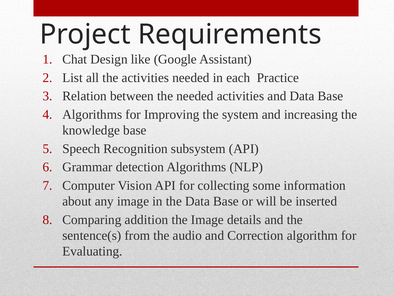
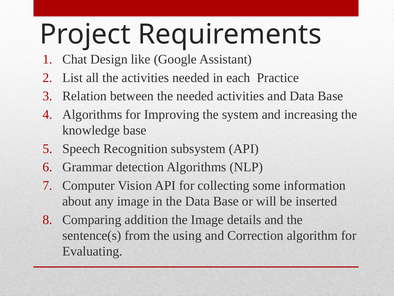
audio: audio -> using
